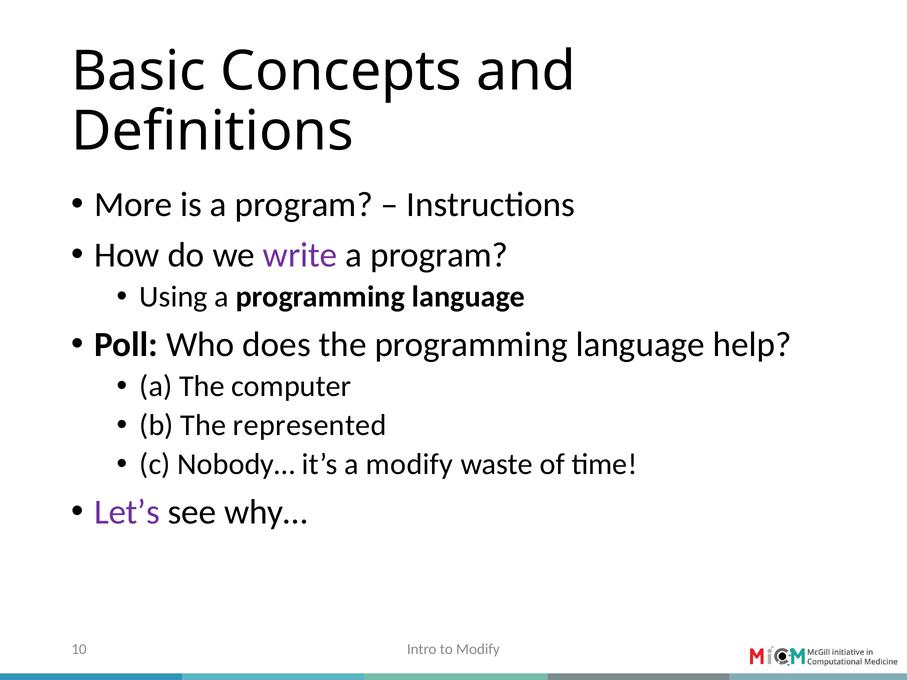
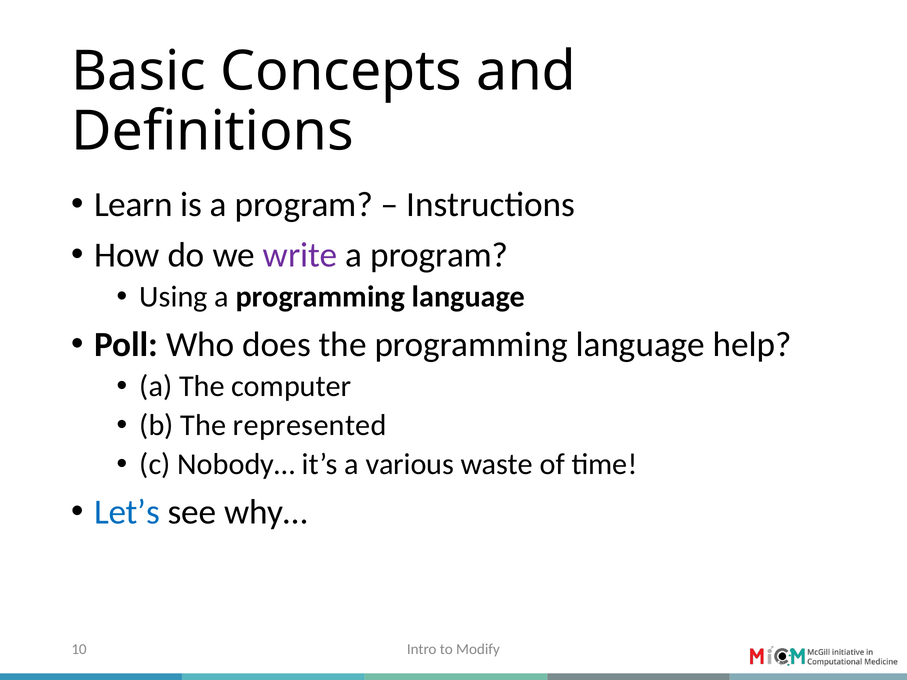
More: More -> Learn
a modify: modify -> various
Let’s colour: purple -> blue
